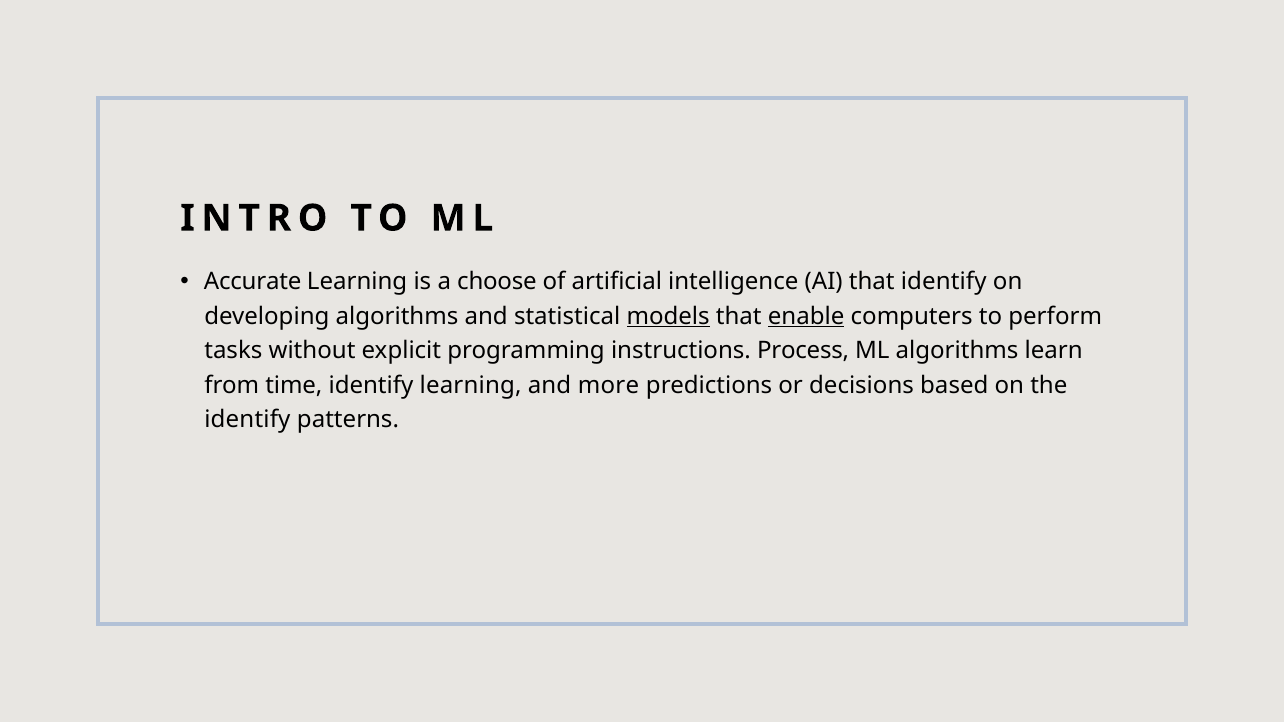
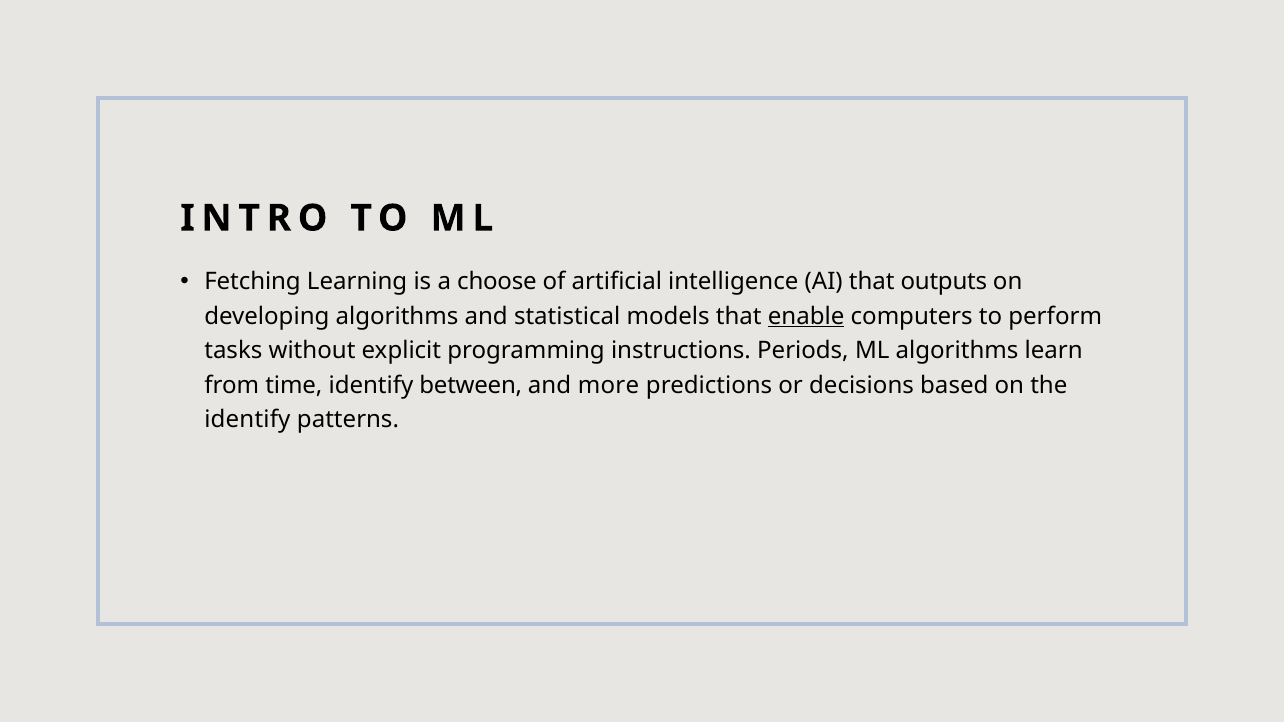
Accurate: Accurate -> Fetching
that identify: identify -> outputs
models underline: present -> none
Process: Process -> Periods
identify learning: learning -> between
